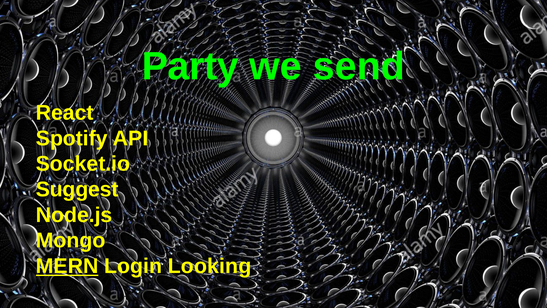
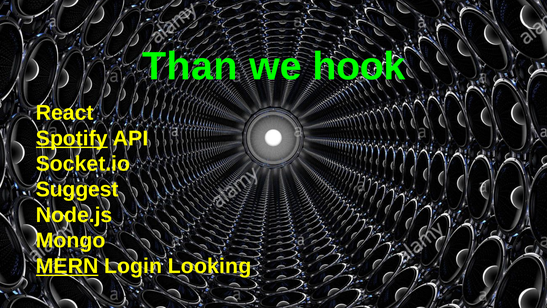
Party: Party -> Than
send: send -> hook
Spotify underline: none -> present
